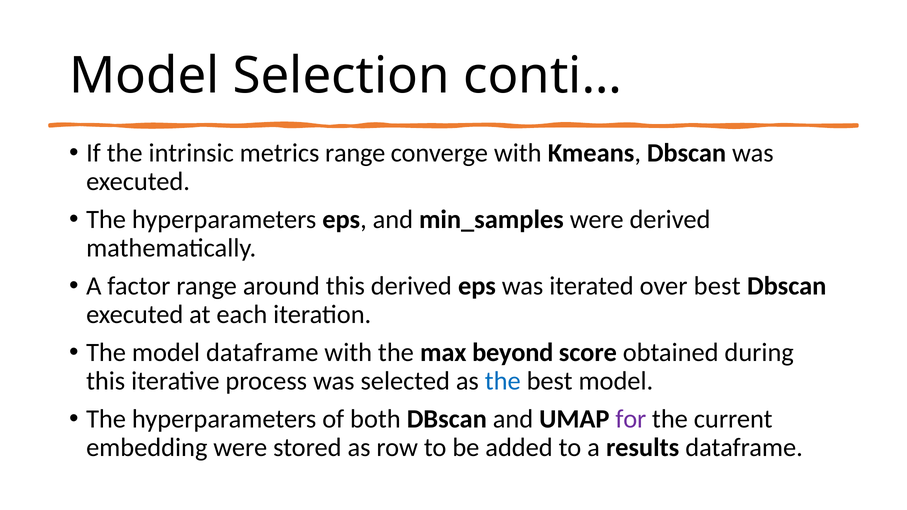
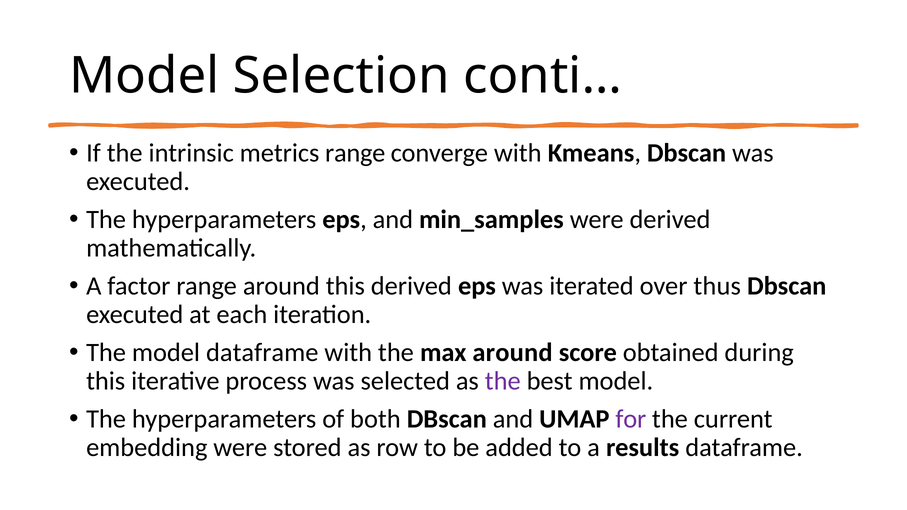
over best: best -> thus
max beyond: beyond -> around
the at (503, 381) colour: blue -> purple
